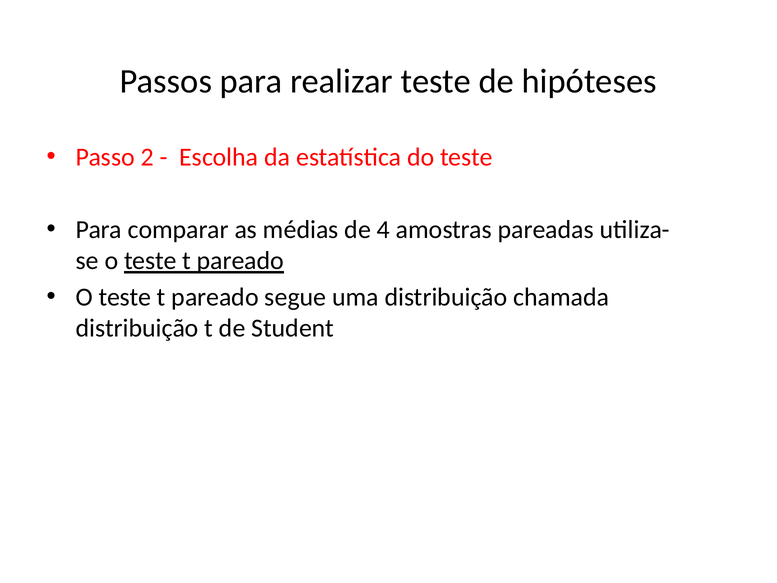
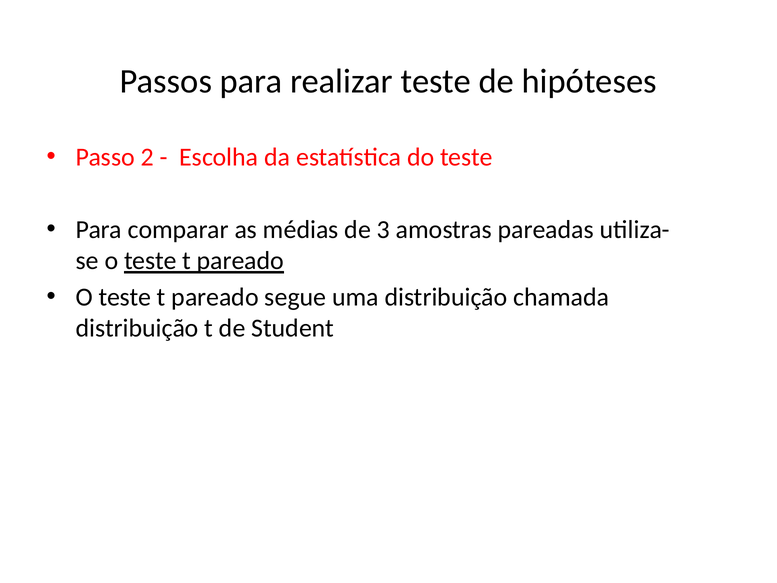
4: 4 -> 3
